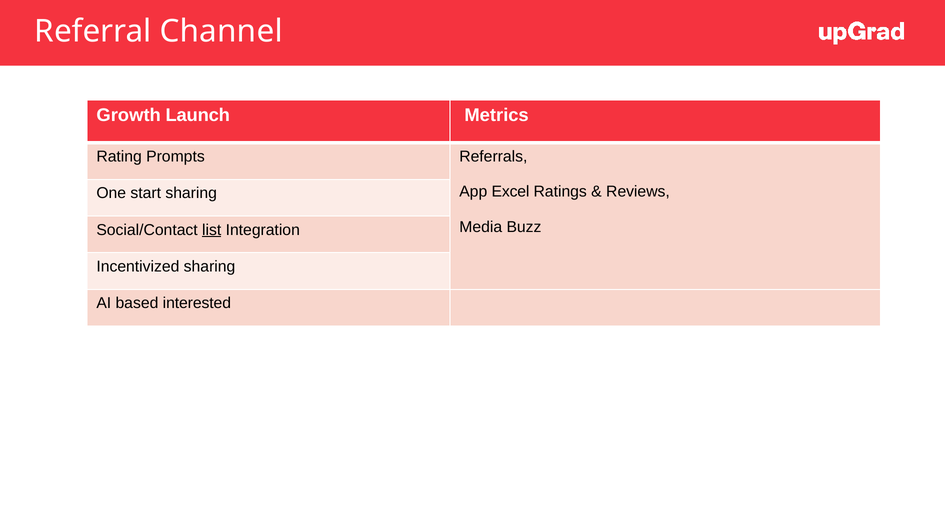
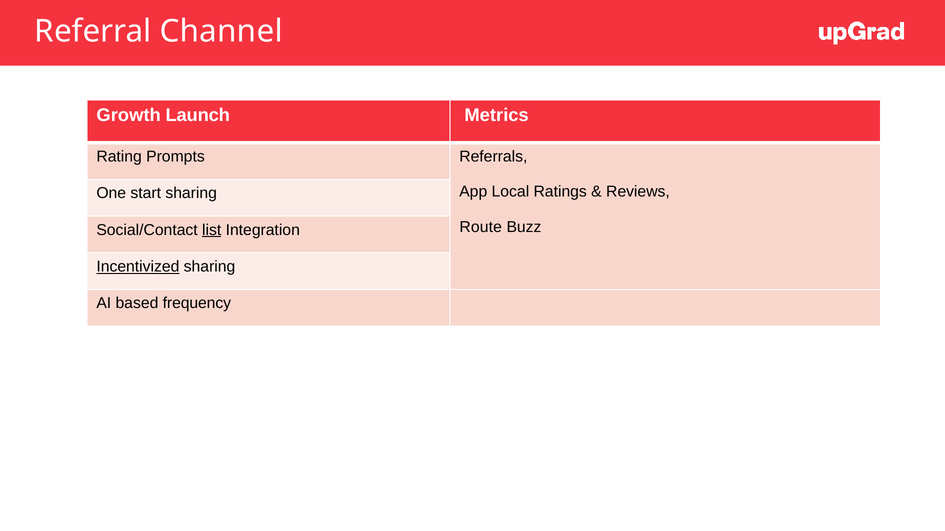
Excel: Excel -> Local
Media: Media -> Route
Incentivized underline: none -> present
interested: interested -> frequency
